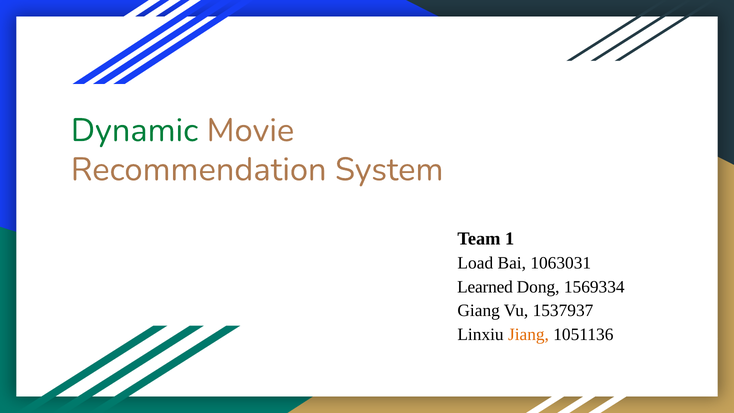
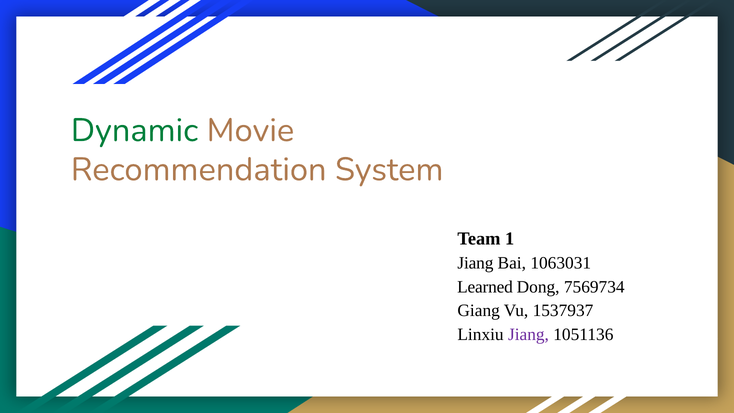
Load at (475, 263): Load -> Jiang
1569334: 1569334 -> 7569734
Jiang at (529, 335) colour: orange -> purple
